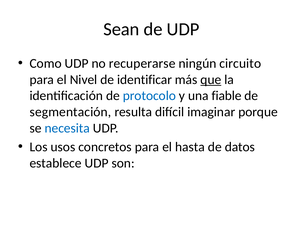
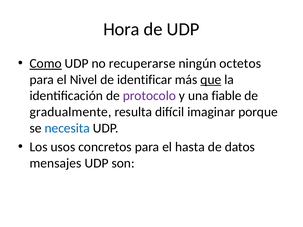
Sean: Sean -> Hora
Como underline: none -> present
circuito: circuito -> octetos
protocolo colour: blue -> purple
segmentación: segmentación -> gradualmente
establece: establece -> mensajes
